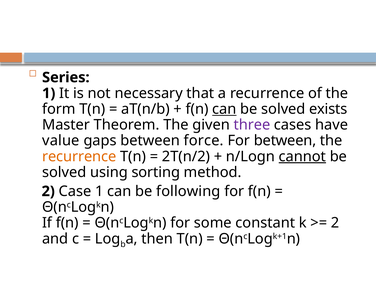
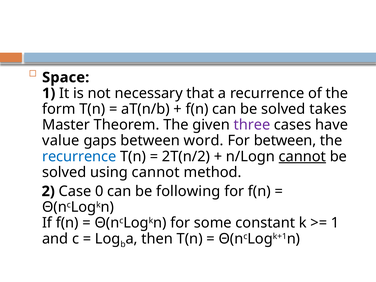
Series: Series -> Space
can at (224, 109) underline: present -> none
exists: exists -> takes
force: force -> word
recurrence at (79, 156) colour: orange -> blue
using sorting: sorting -> cannot
Case 1: 1 -> 0
2 at (335, 223): 2 -> 1
